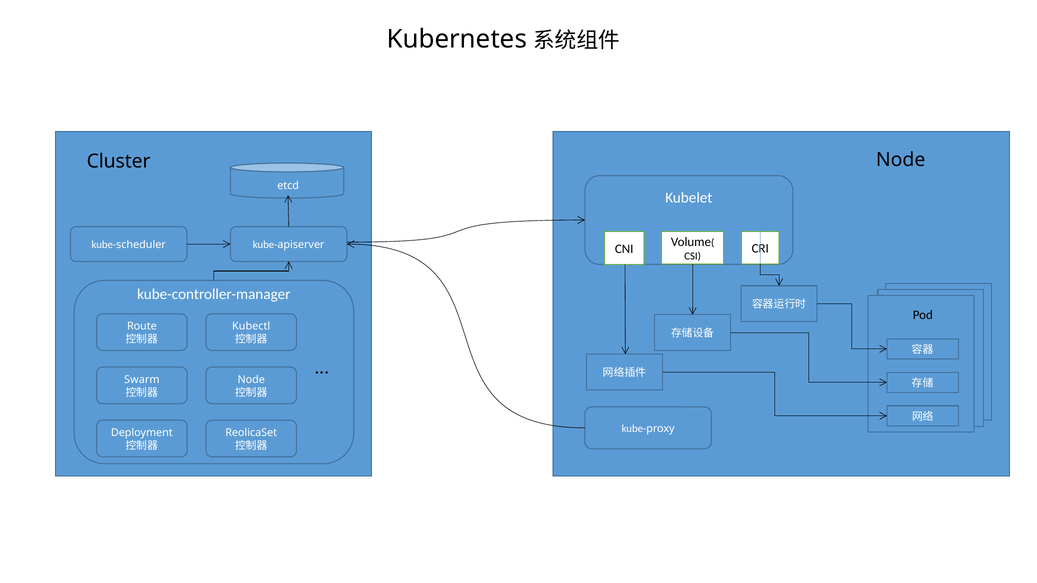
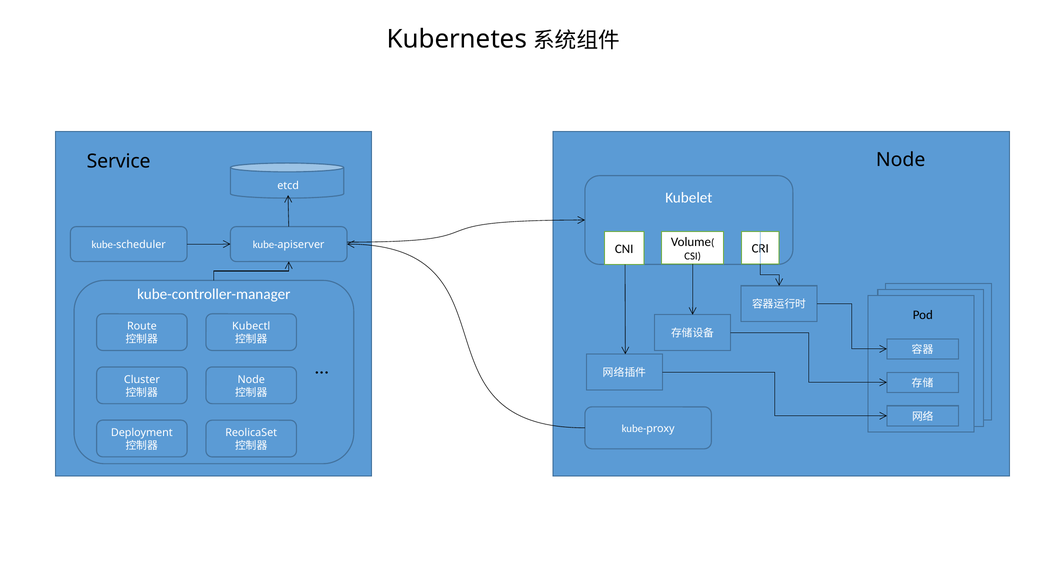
Cluster: Cluster -> Service
Swarm: Swarm -> Cluster
